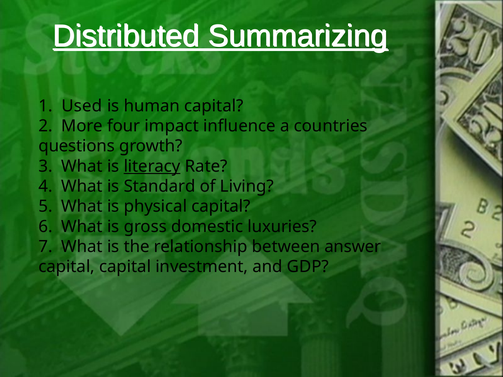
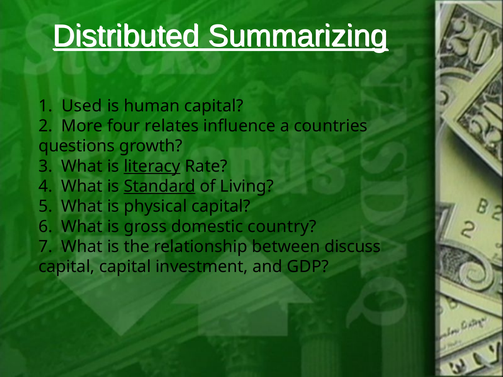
impact: impact -> relates
Standard underline: none -> present
luxuries: luxuries -> country
answer: answer -> discuss
